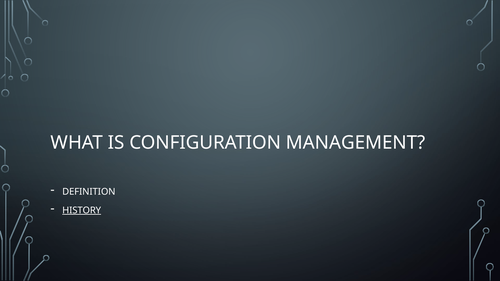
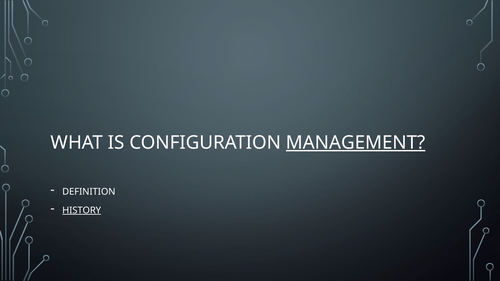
MANAGEMENT underline: none -> present
